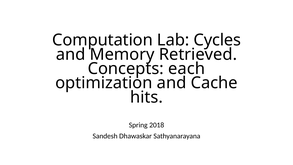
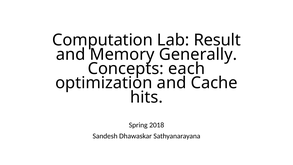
Cycles: Cycles -> Result
Retrieved: Retrieved -> Generally
